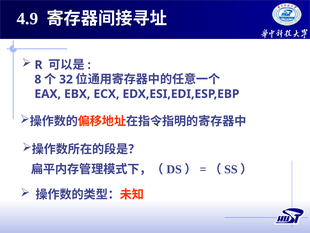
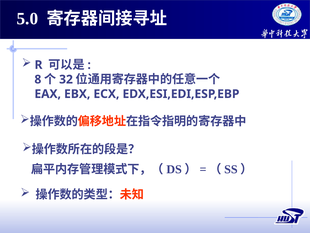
4.9: 4.9 -> 5.0
